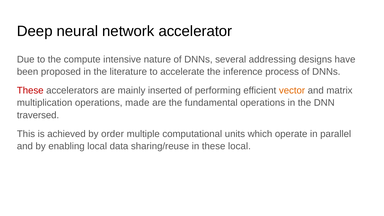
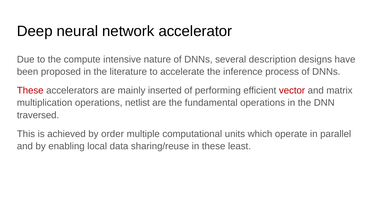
addressing: addressing -> description
vector colour: orange -> red
made: made -> netlist
these local: local -> least
